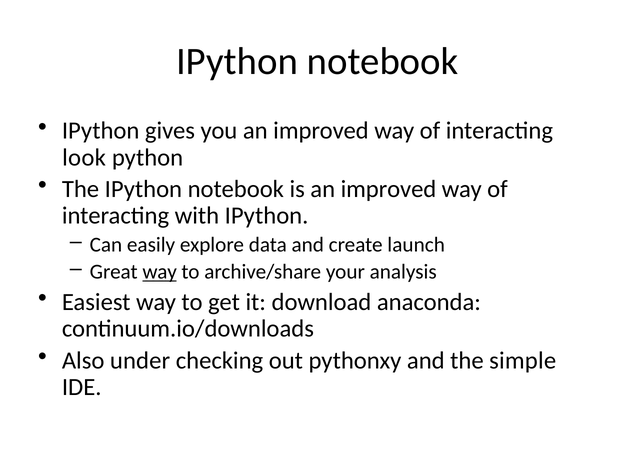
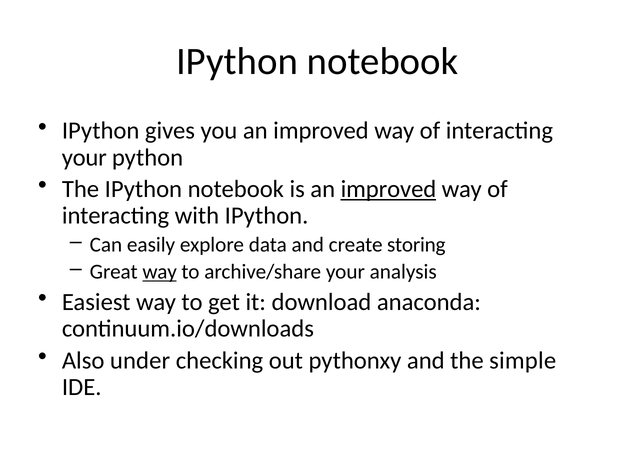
look at (84, 158): look -> your
improved at (388, 189) underline: none -> present
launch: launch -> storing
